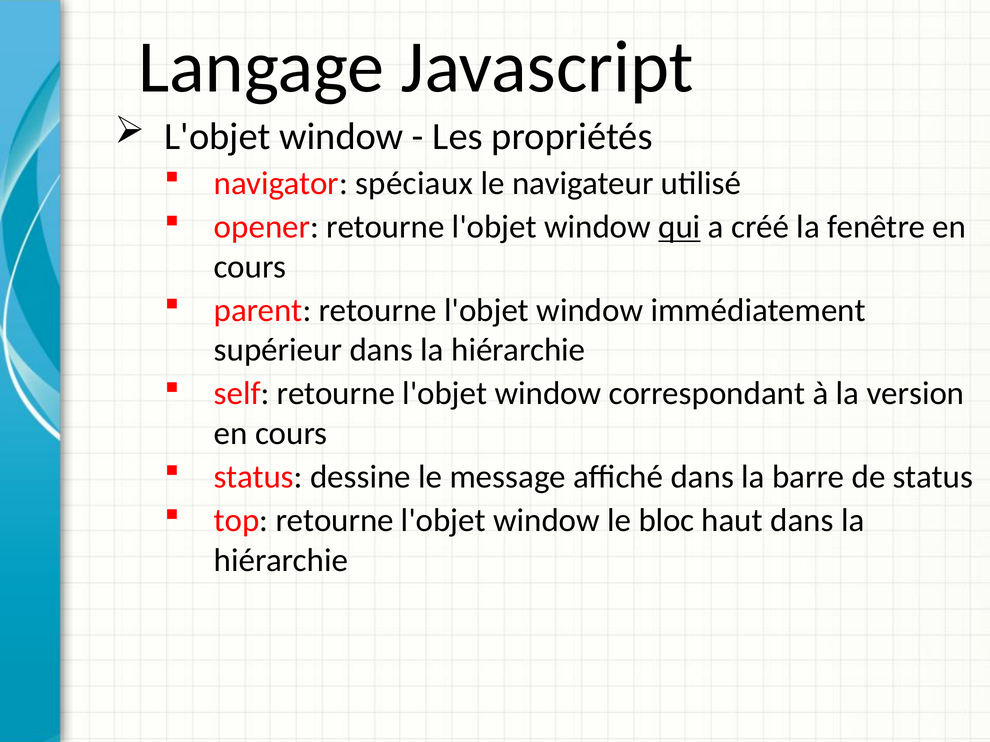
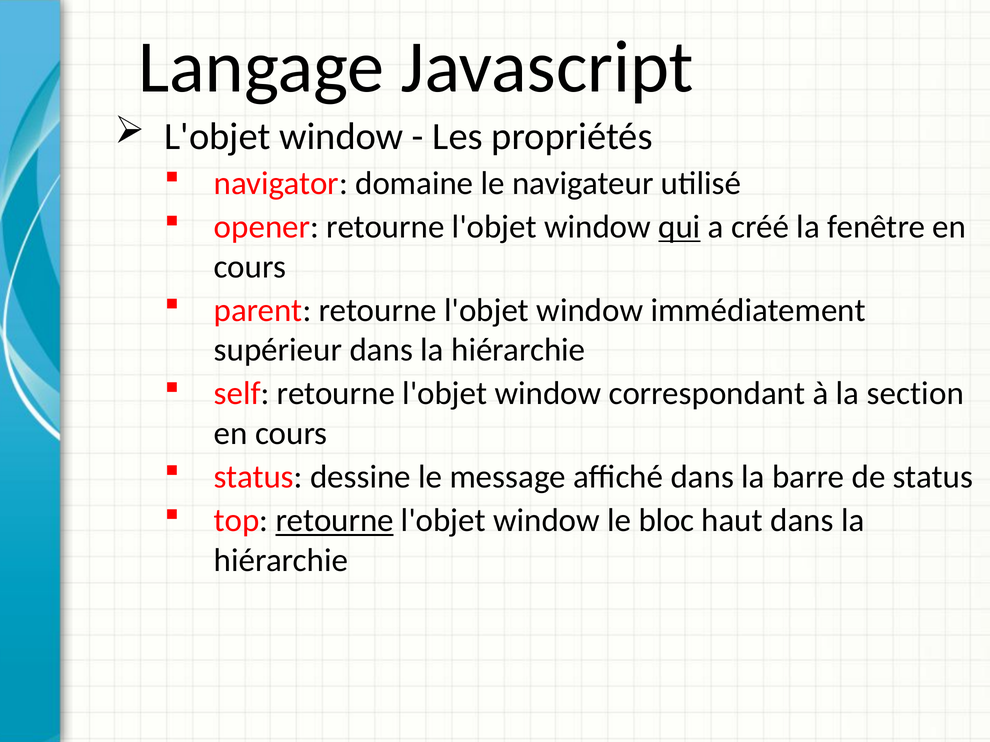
spéciaux: spéciaux -> domaine
version: version -> section
retourne at (335, 521) underline: none -> present
